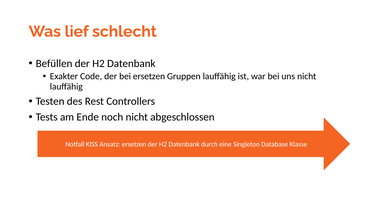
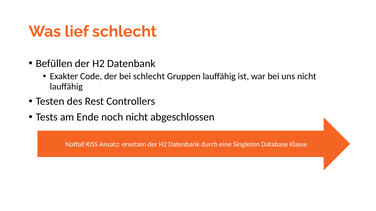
bei ersetzen: ersetzen -> schlecht
